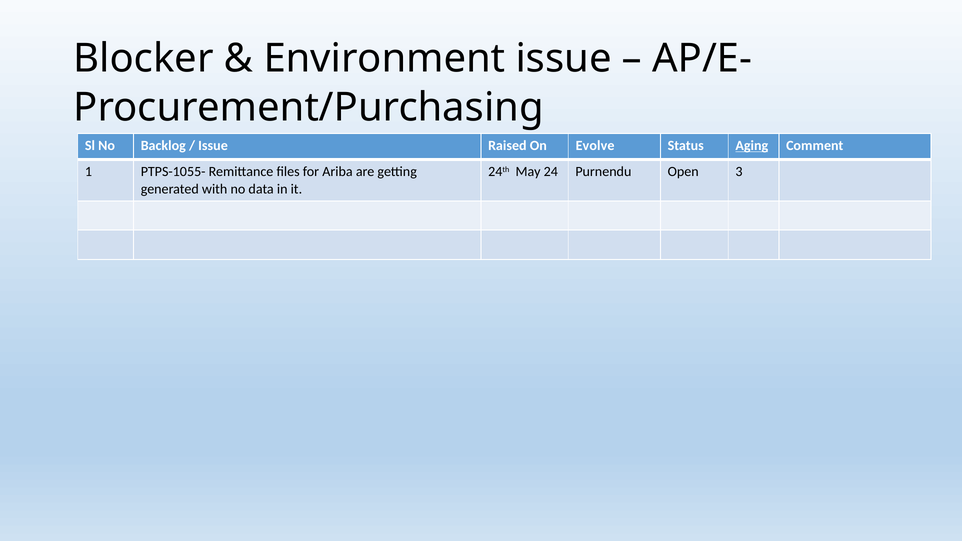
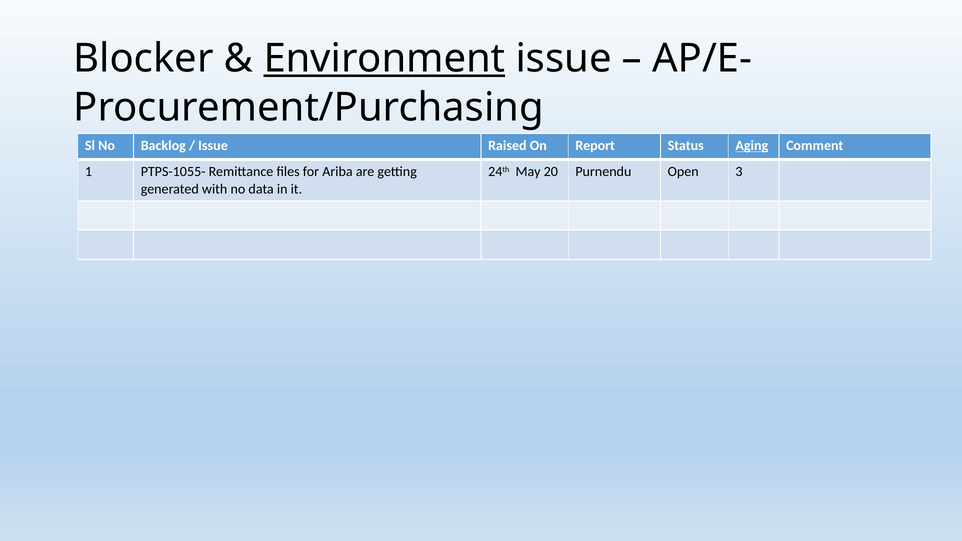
Environment underline: none -> present
Evolve: Evolve -> Report
24: 24 -> 20
